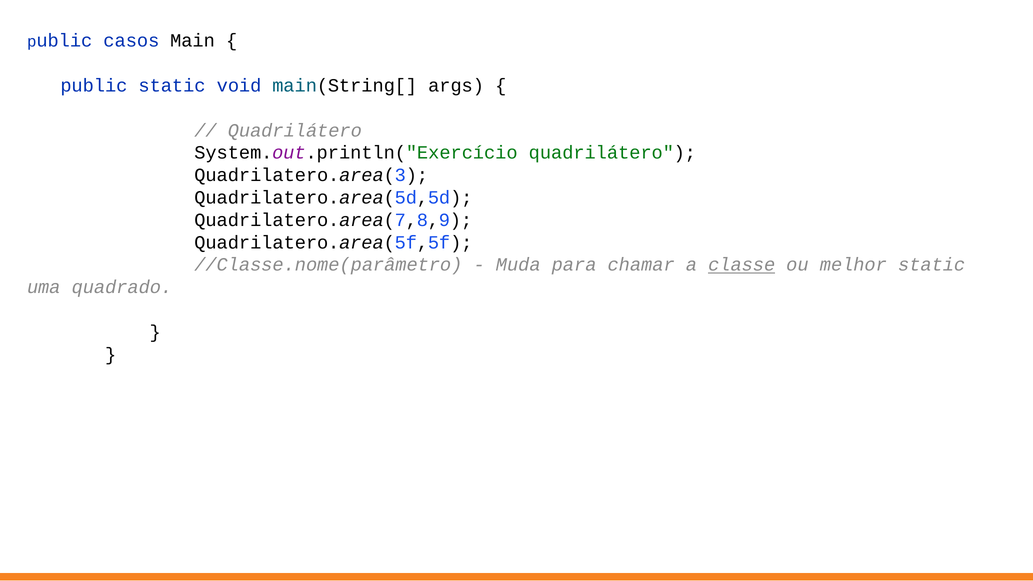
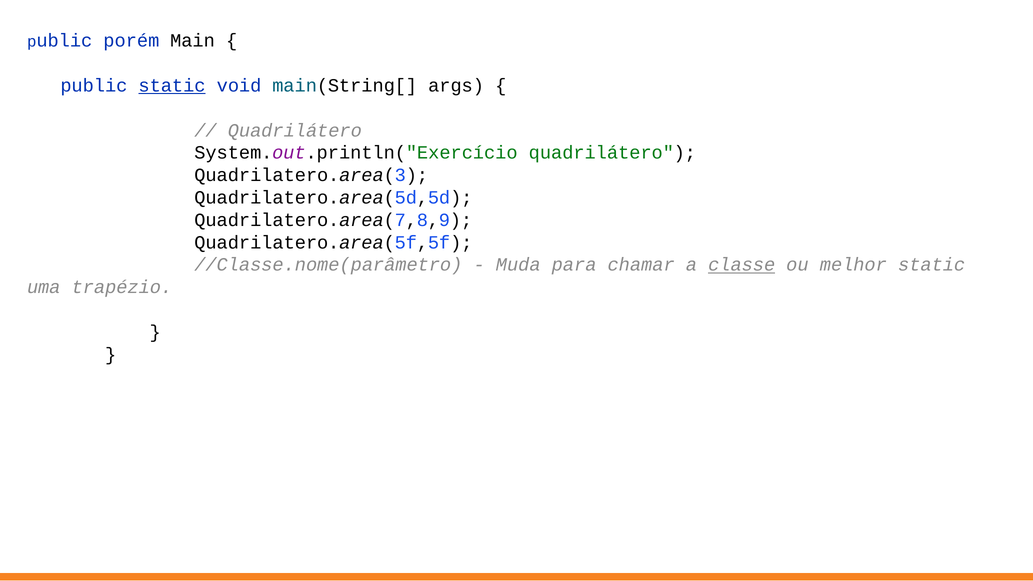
casos: casos -> porém
static at (172, 86) underline: none -> present
quadrado: quadrado -> trapézio
